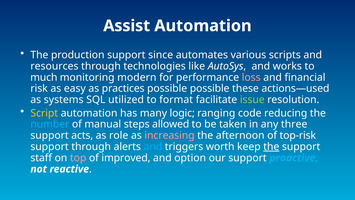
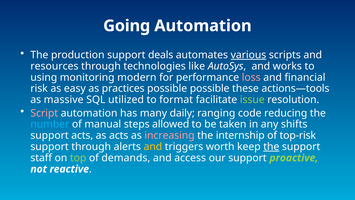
Assist: Assist -> Going
since: since -> deals
various underline: none -> present
much: much -> using
actions—used: actions—used -> actions—tools
systems: systems -> massive
Script colour: yellow -> pink
logic: logic -> daily
three: three -> shifts
as role: role -> acts
afternoon: afternoon -> internship
and at (153, 146) colour: light blue -> yellow
top colour: pink -> light green
improved: improved -> demands
option: option -> access
proactive colour: light blue -> light green
